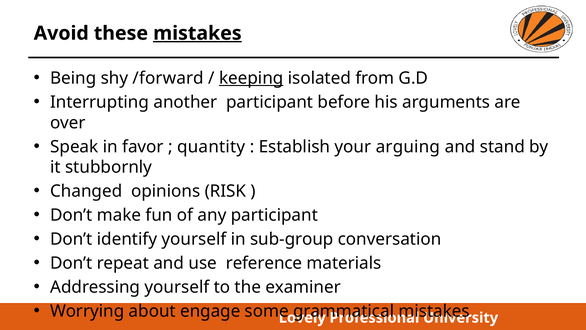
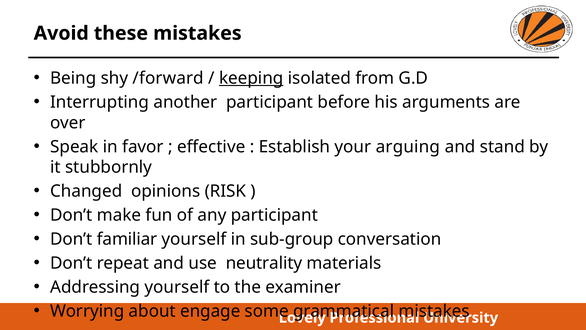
mistakes at (197, 33) underline: present -> none
quantity: quantity -> effective
identify: identify -> familiar
reference: reference -> neutrality
